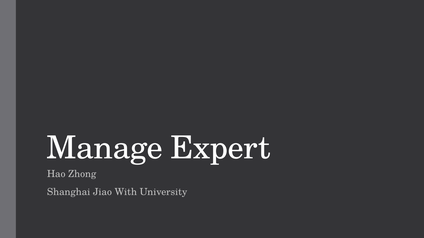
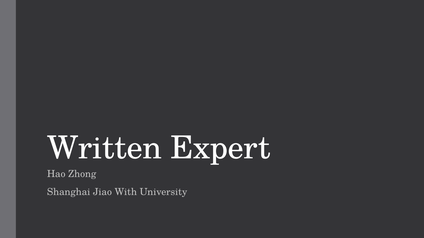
Manage: Manage -> Written
